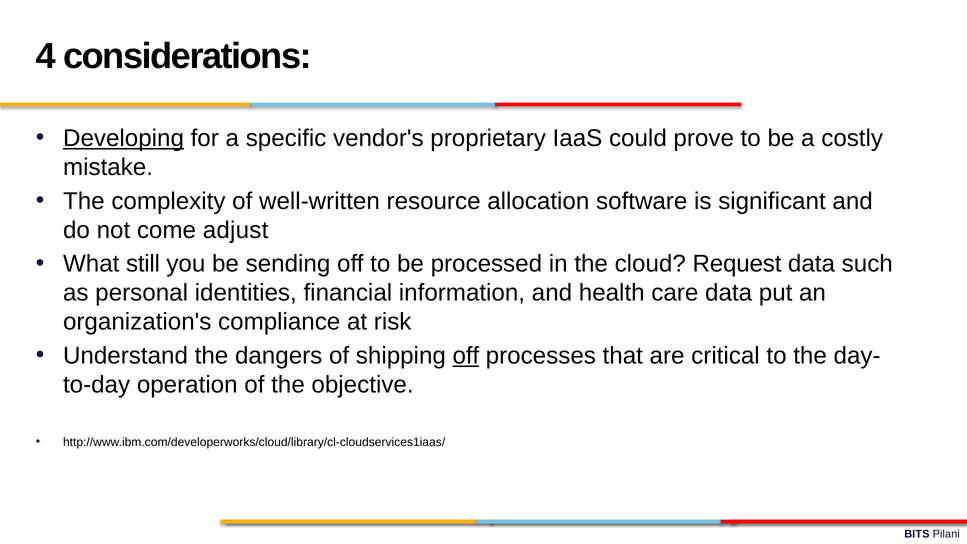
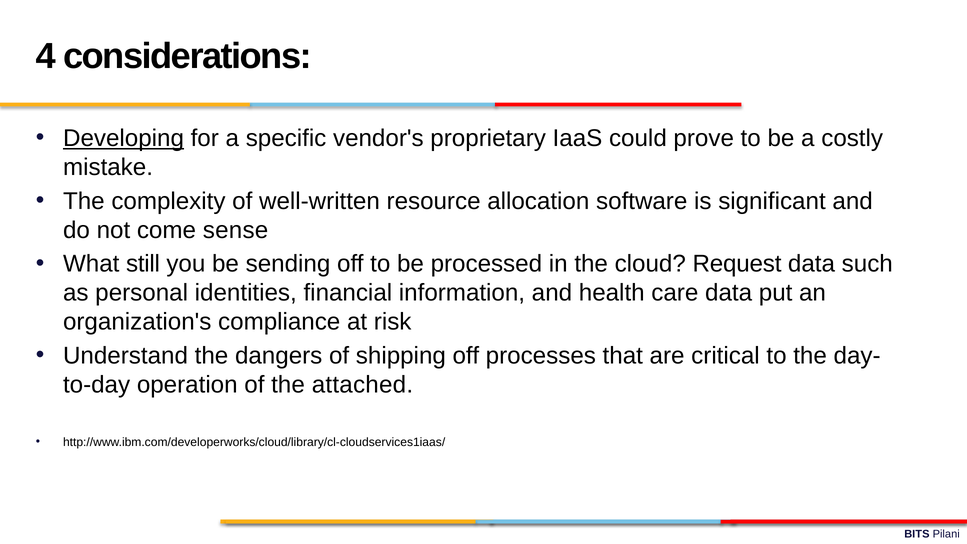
adjust: adjust -> sense
off at (466, 356) underline: present -> none
objective: objective -> attached
